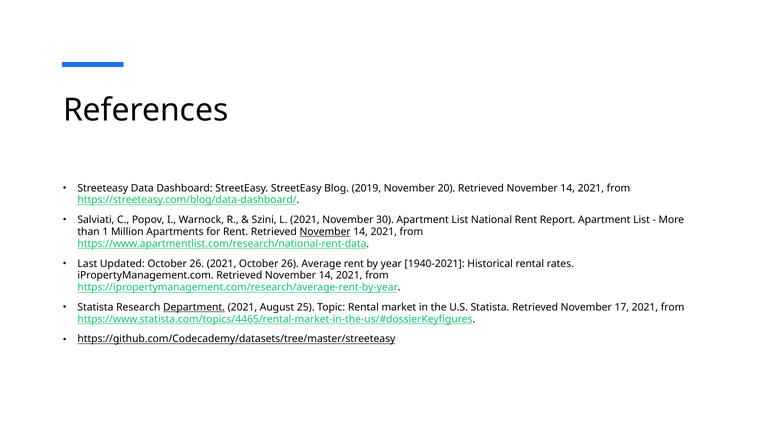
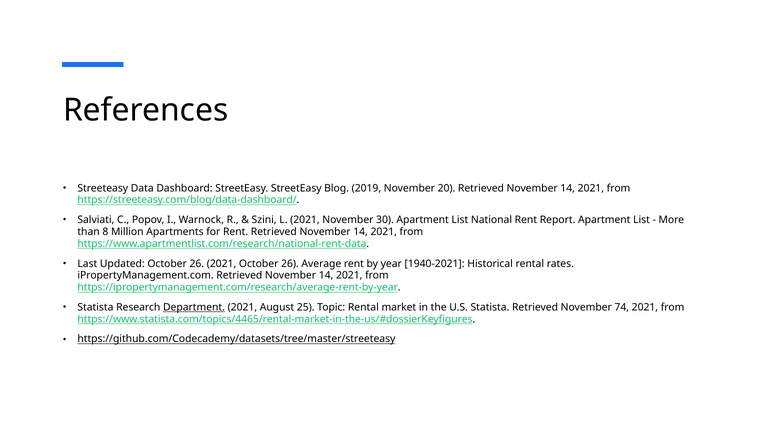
1: 1 -> 8
November at (325, 232) underline: present -> none
17: 17 -> 74
